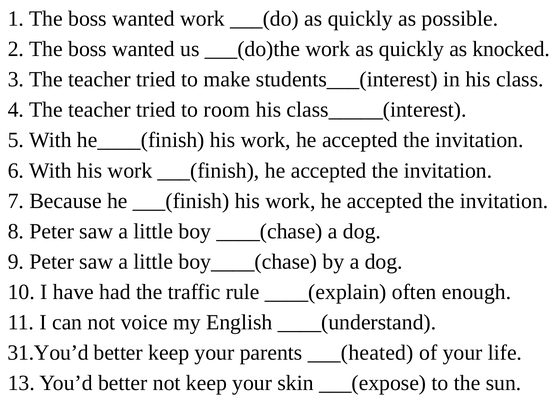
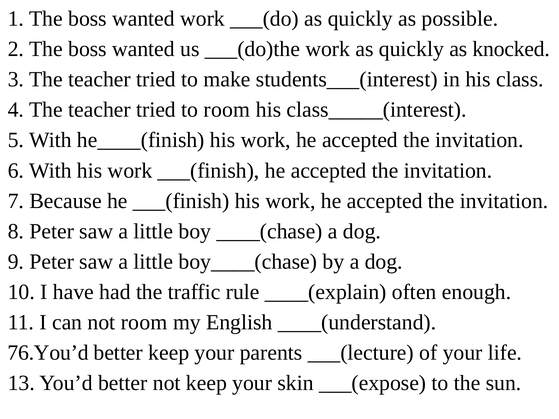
not voice: voice -> room
31.You’d: 31.You’d -> 76.You’d
___(heated: ___(heated -> ___(lecture
